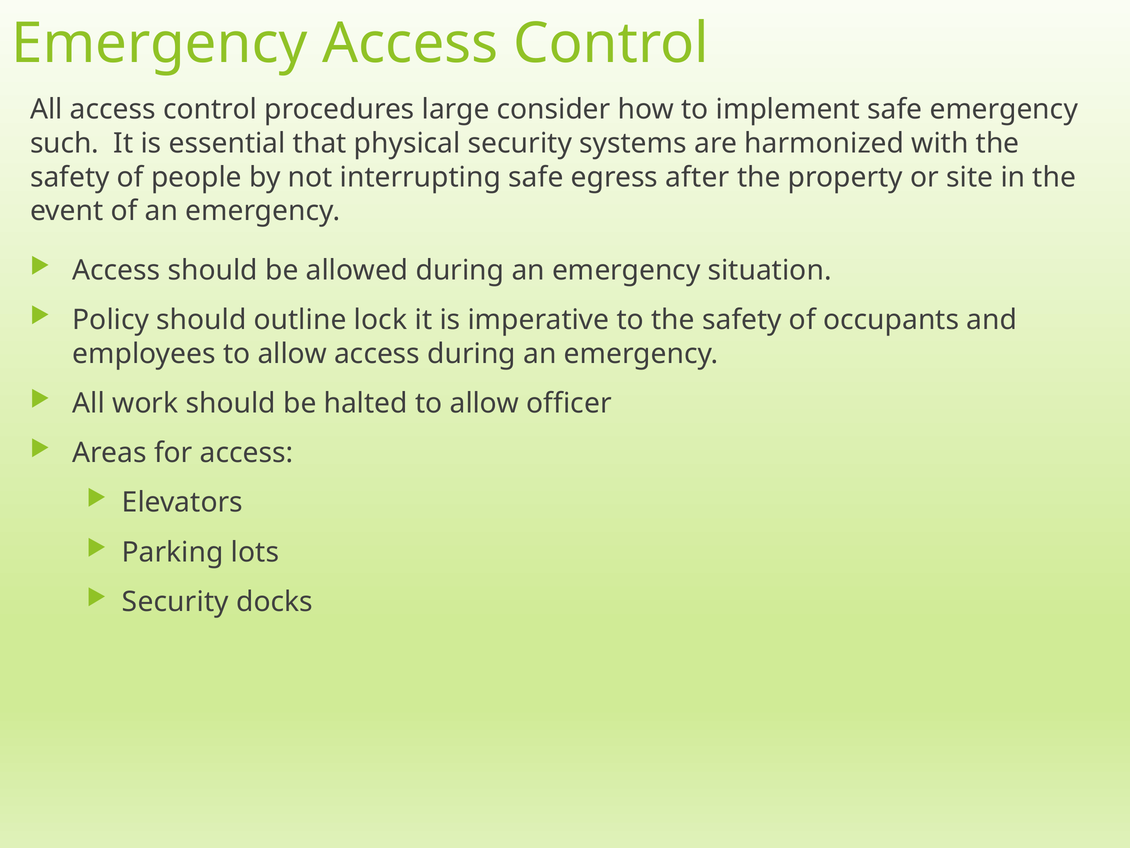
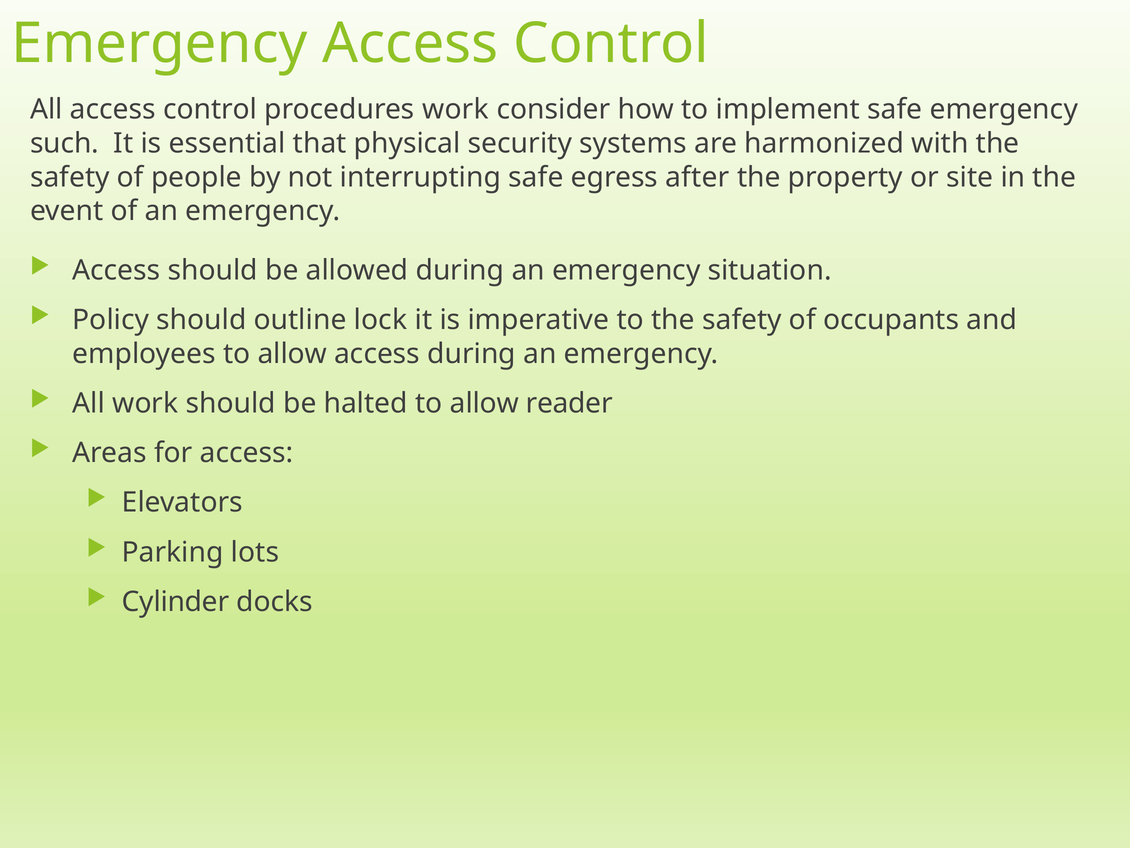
procedures large: large -> work
officer: officer -> reader
Security at (175, 602): Security -> Cylinder
